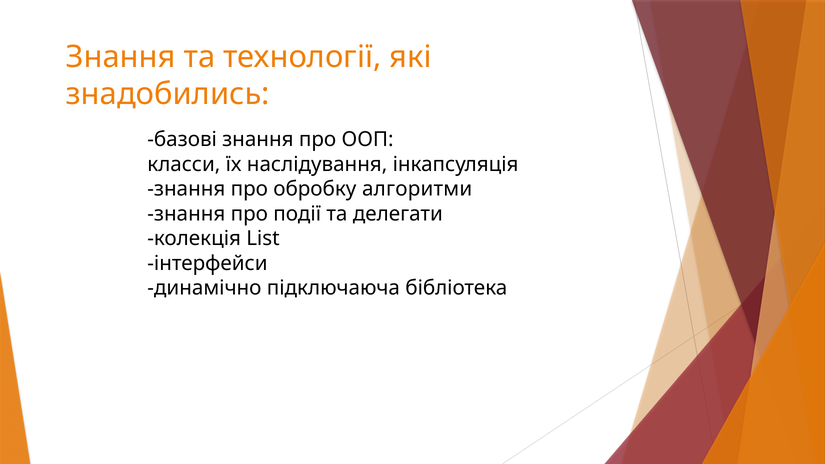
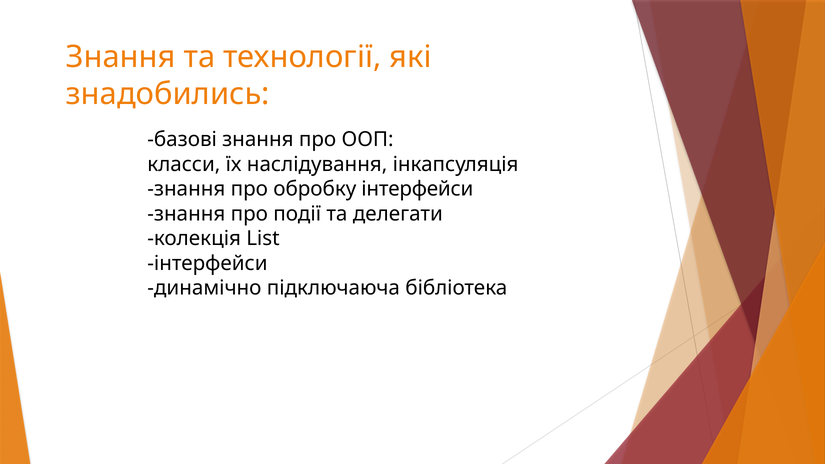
обробку алгоритми: алгоритми -> iнтерфейси
